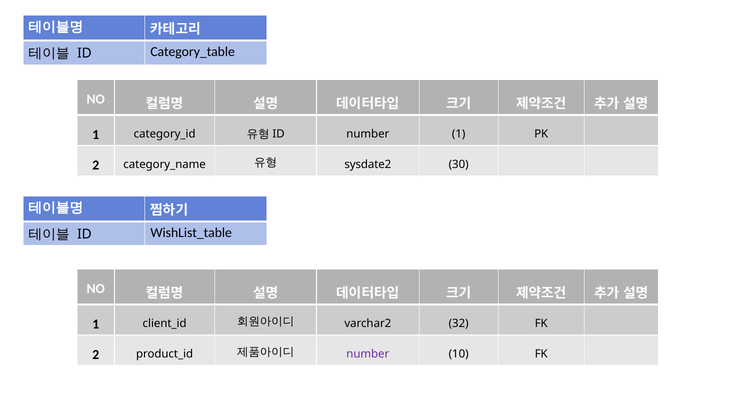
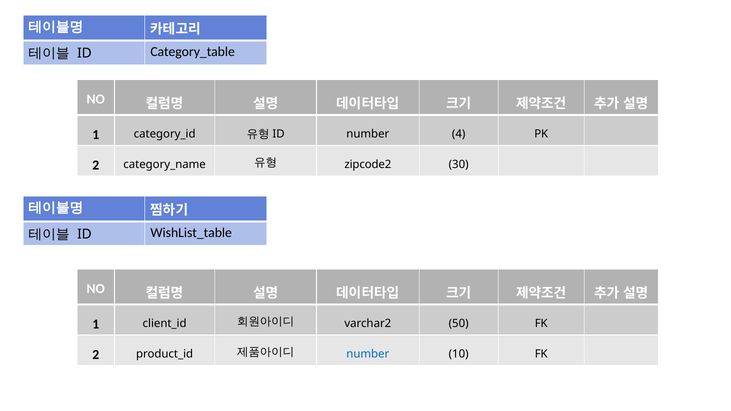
number 1: 1 -> 4
sysdate2: sysdate2 -> zipcode2
32: 32 -> 50
number at (368, 354) colour: purple -> blue
